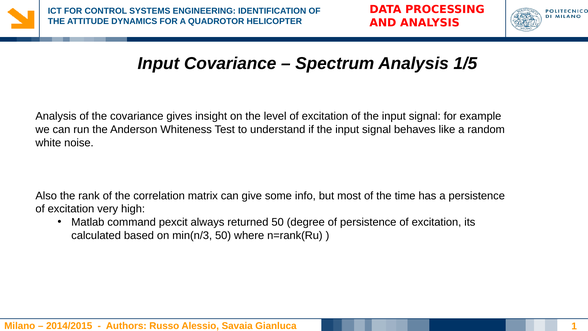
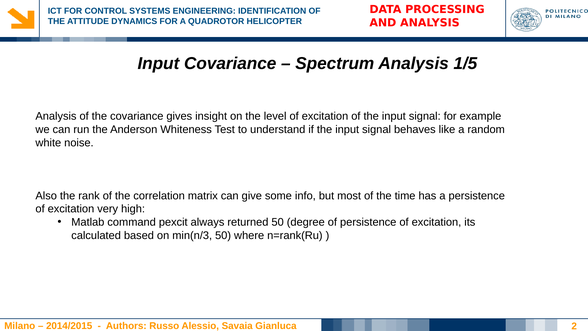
1: 1 -> 2
